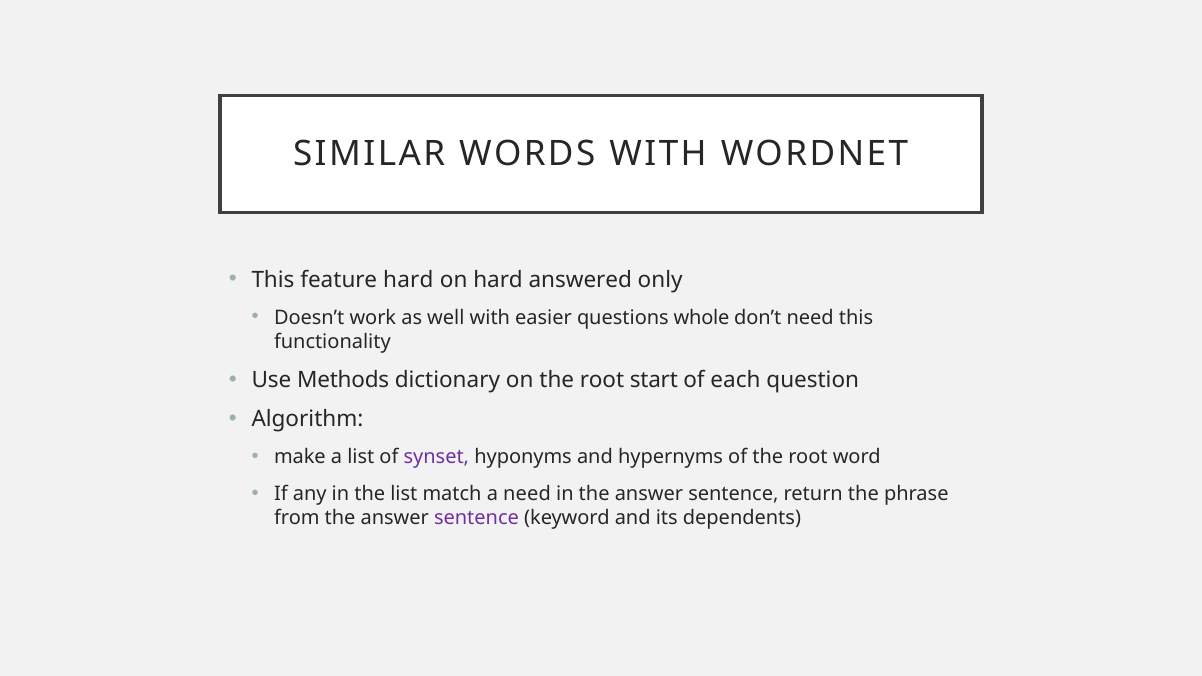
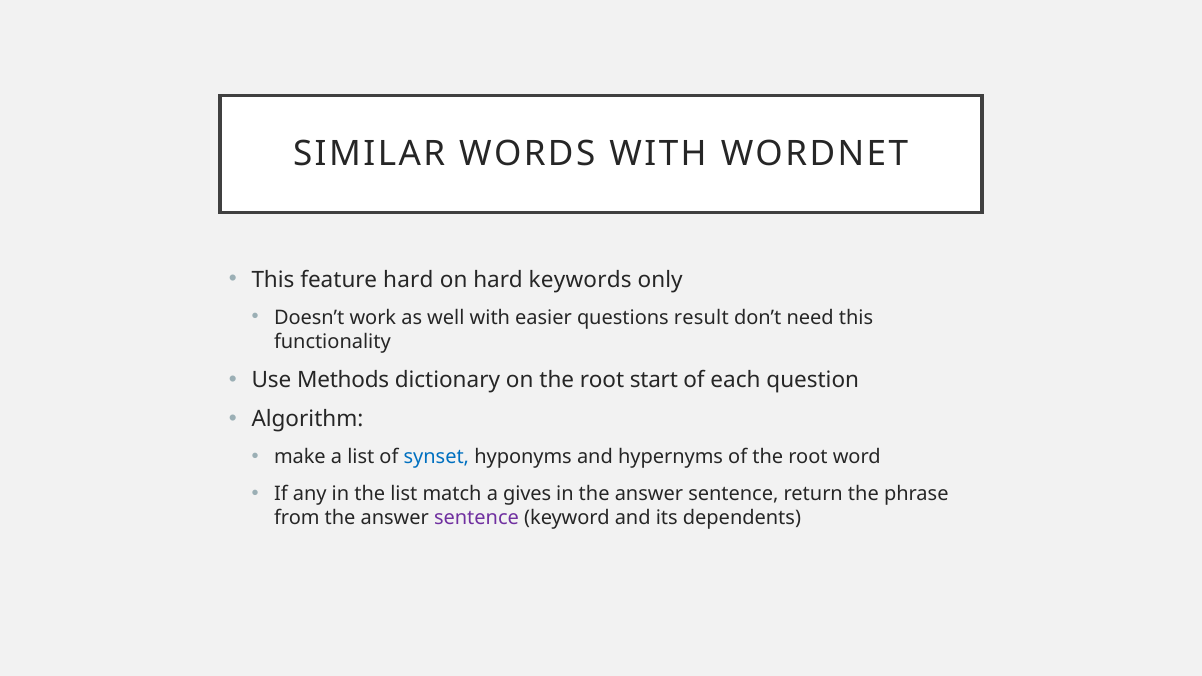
answered: answered -> keywords
whole: whole -> result
synset colour: purple -> blue
a need: need -> gives
